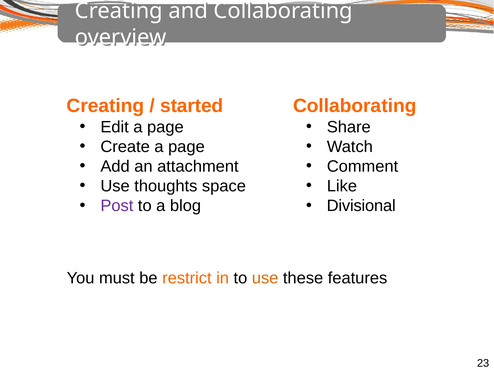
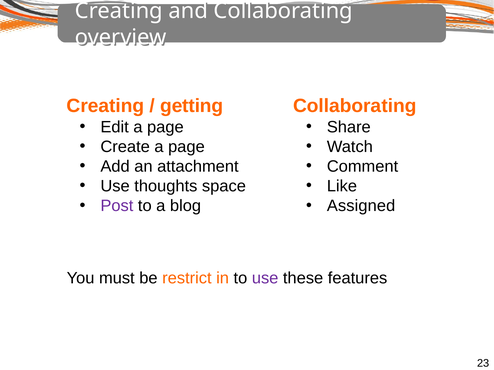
started: started -> getting
Divisional: Divisional -> Assigned
use at (265, 278) colour: orange -> purple
